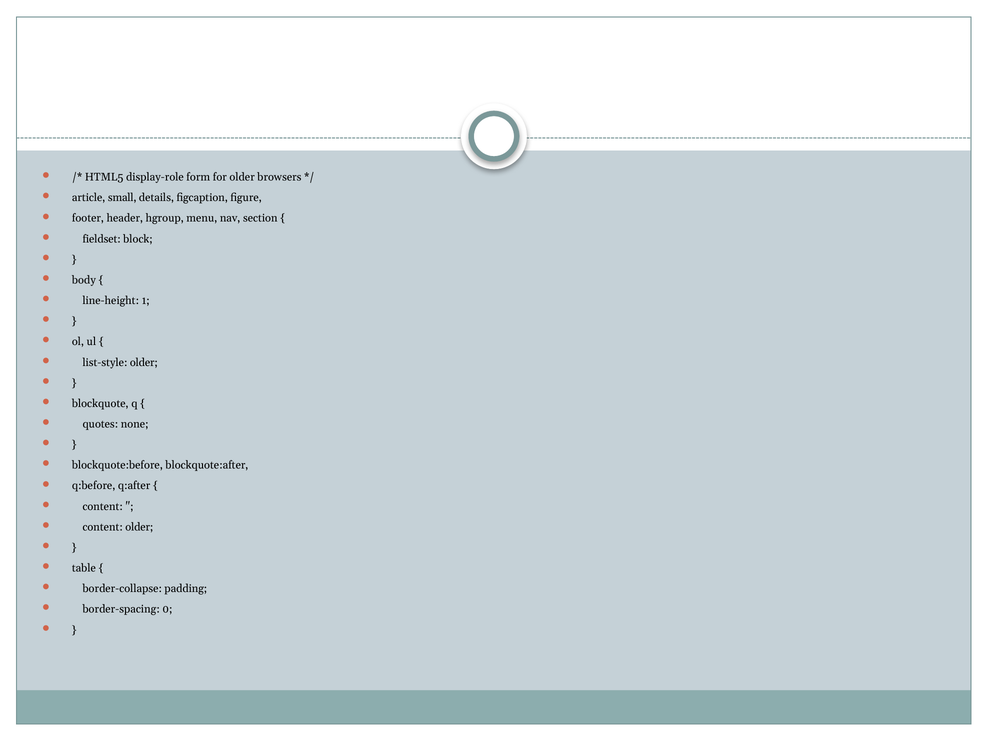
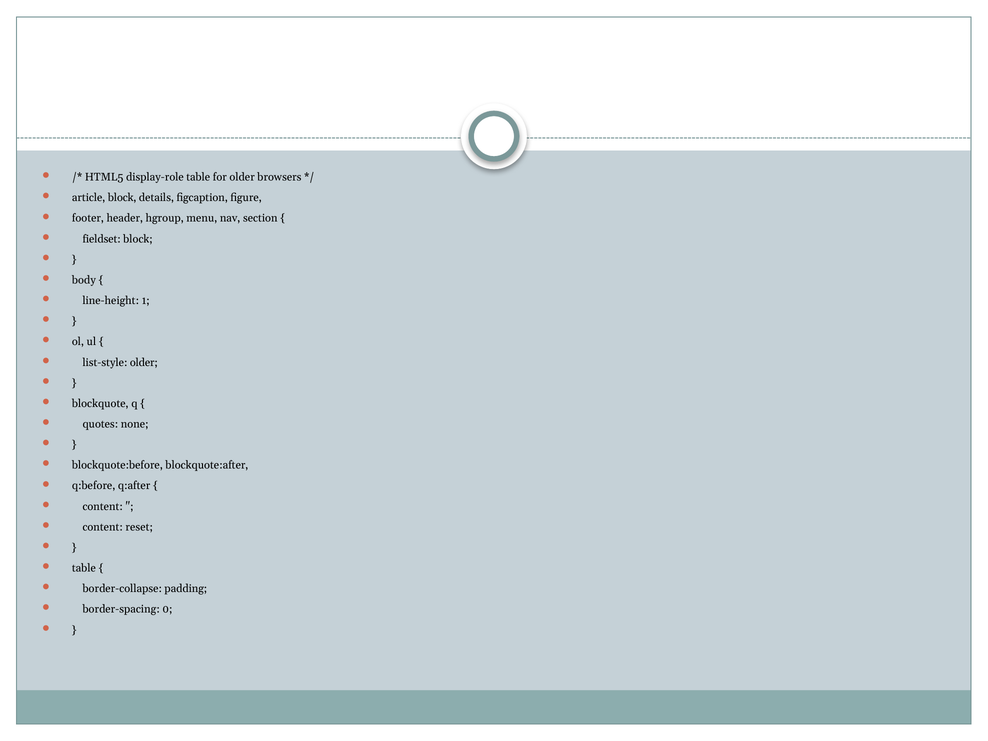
display-role form: form -> table
article small: small -> block
content older: older -> reset
